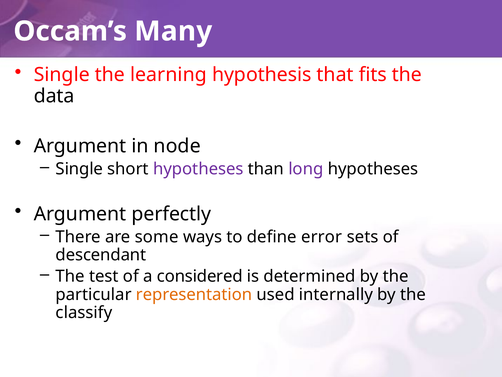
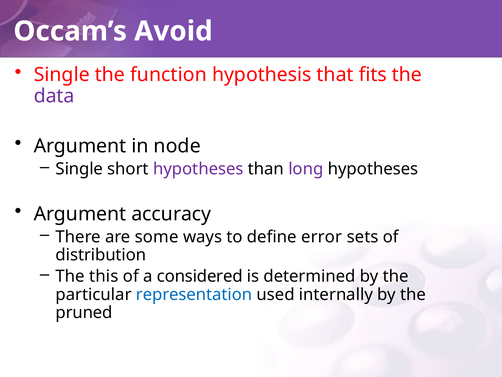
Many: Many -> Avoid
learning: learning -> function
data colour: black -> purple
perfectly: perfectly -> accuracy
descendant: descendant -> distribution
test: test -> this
representation colour: orange -> blue
classify: classify -> pruned
